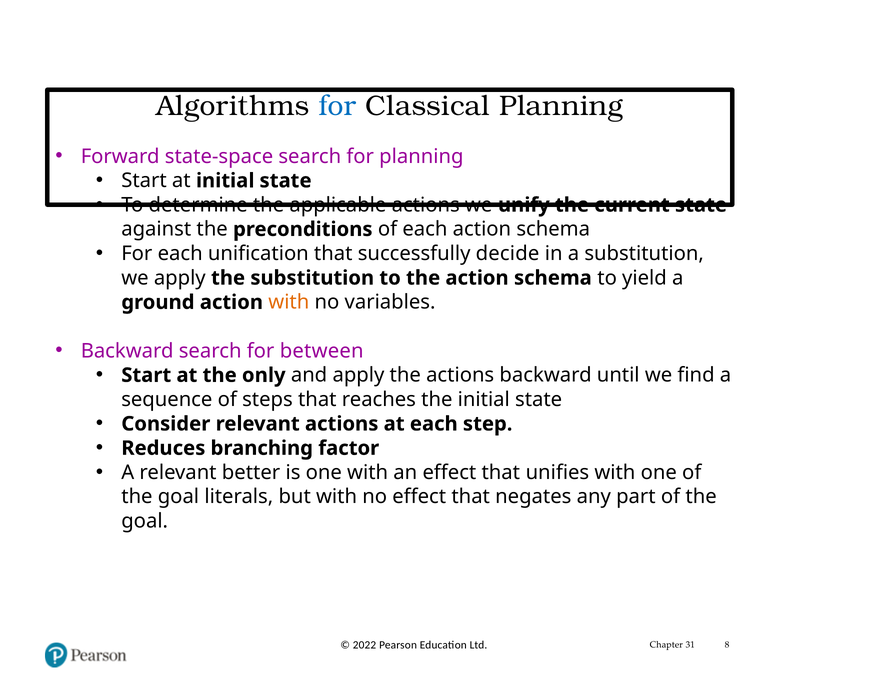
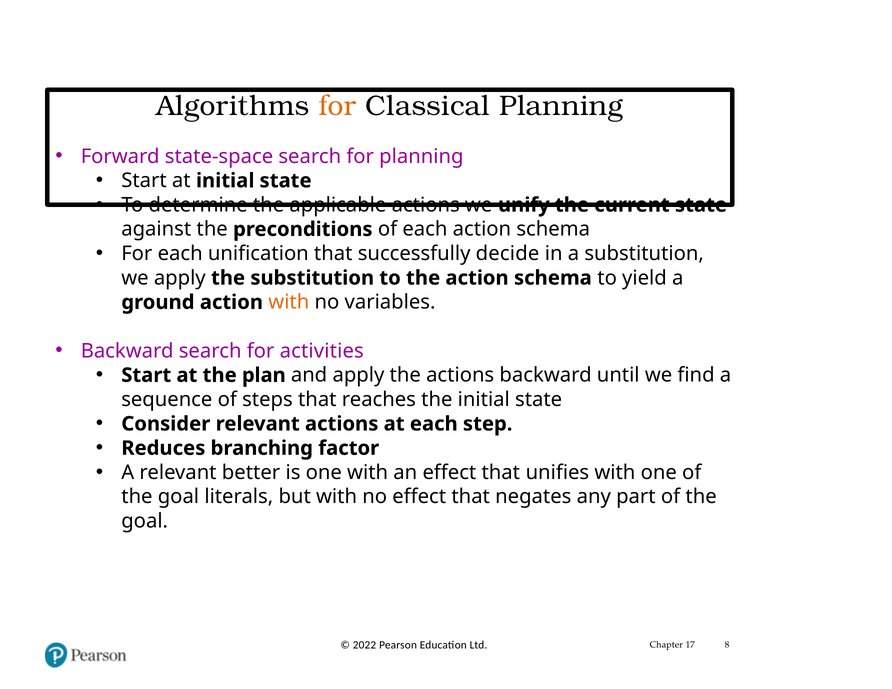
for at (337, 106) colour: blue -> orange
between: between -> activities
only: only -> plan
31: 31 -> 17
